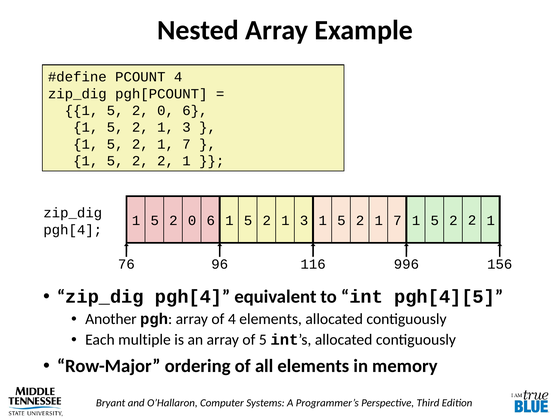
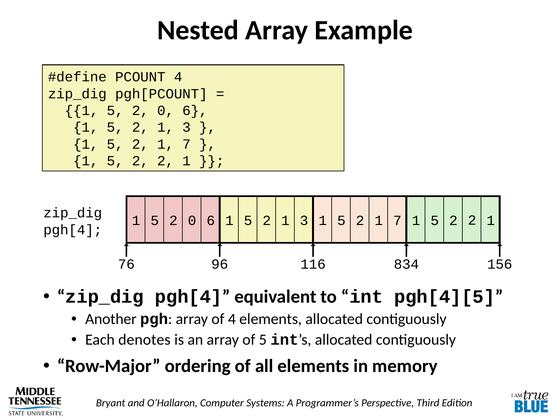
996: 996 -> 834
multiple: multiple -> denotes
